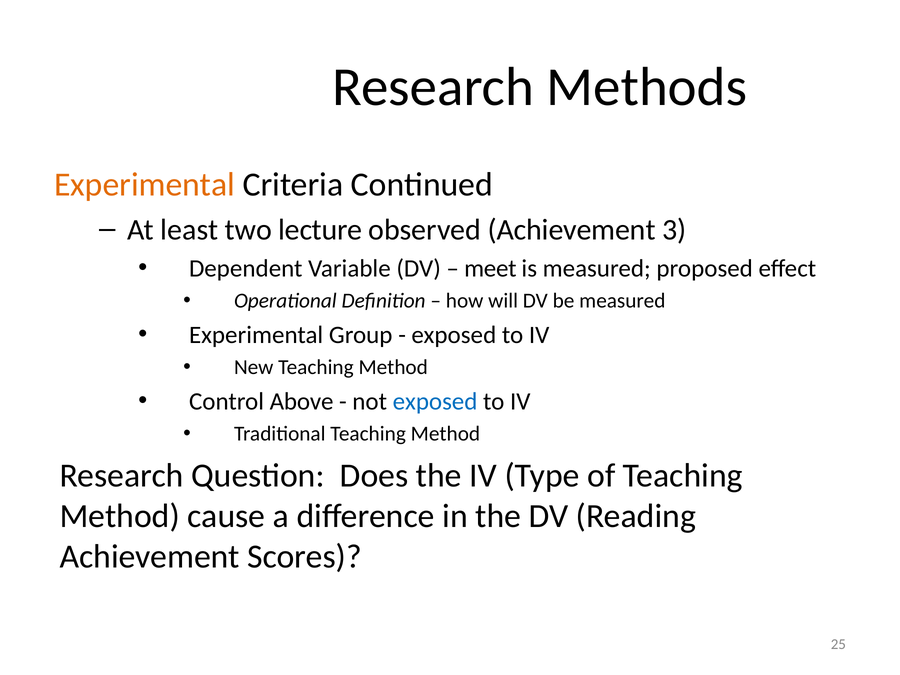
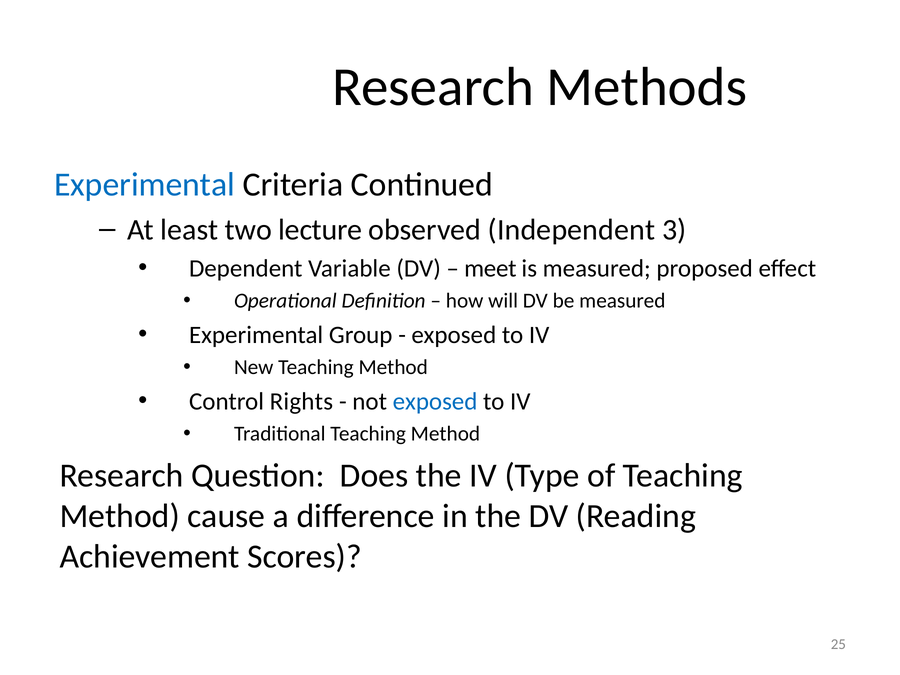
Experimental at (144, 185) colour: orange -> blue
observed Achievement: Achievement -> Independent
Above: Above -> Rights
